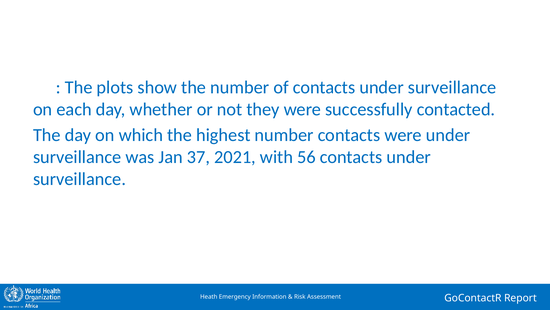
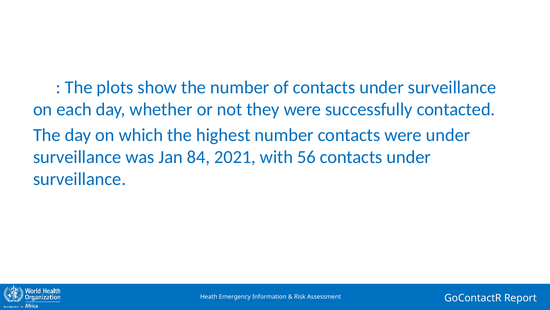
37: 37 -> 84
